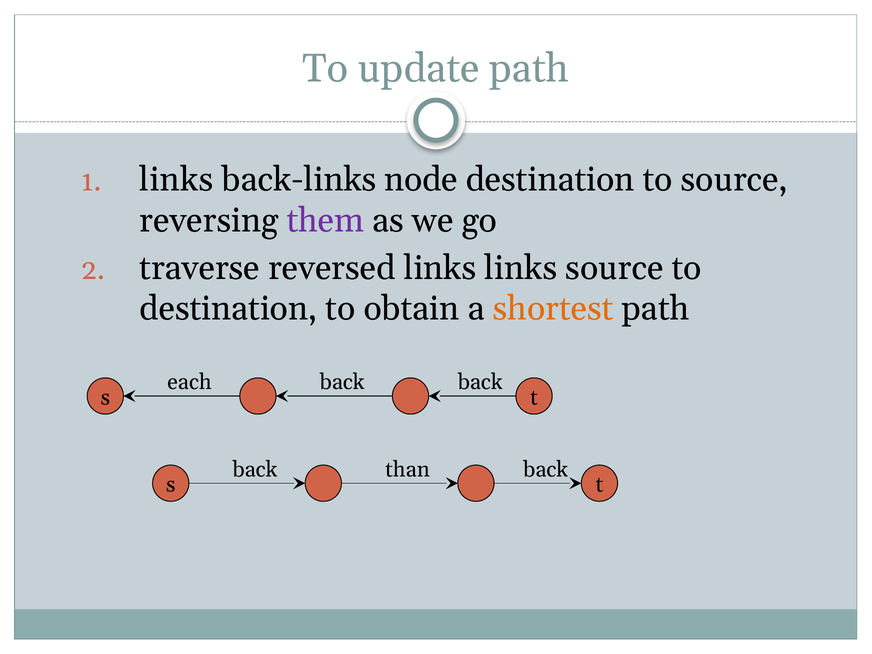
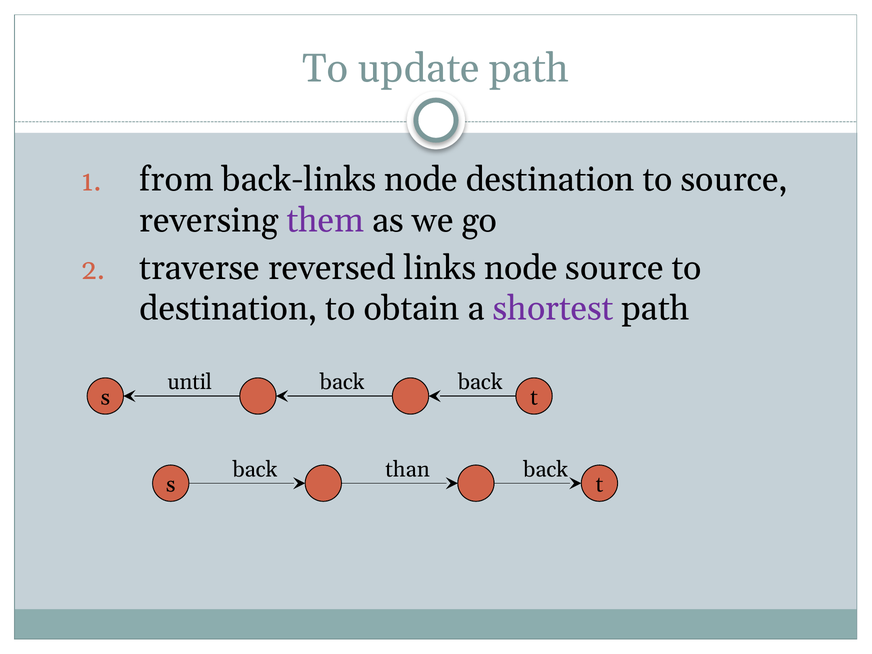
links at (176, 180): links -> from
links links: links -> node
shortest colour: orange -> purple
each: each -> until
